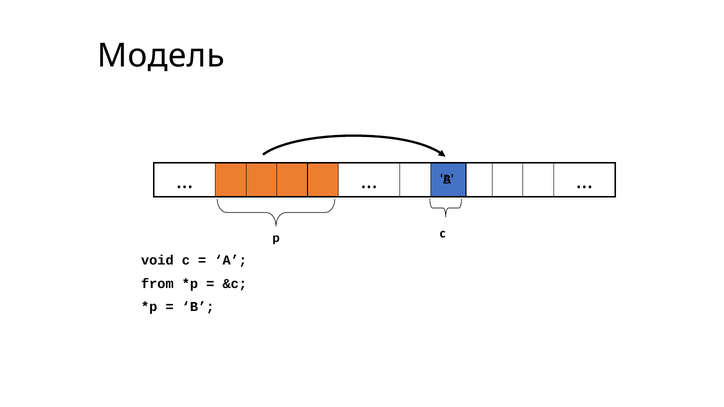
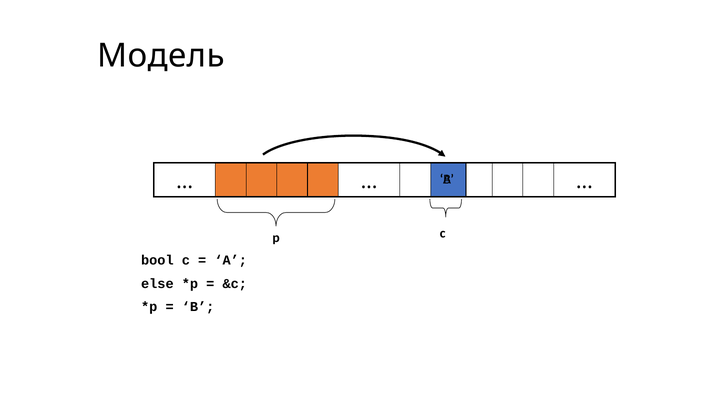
void: void -> bool
from: from -> else
